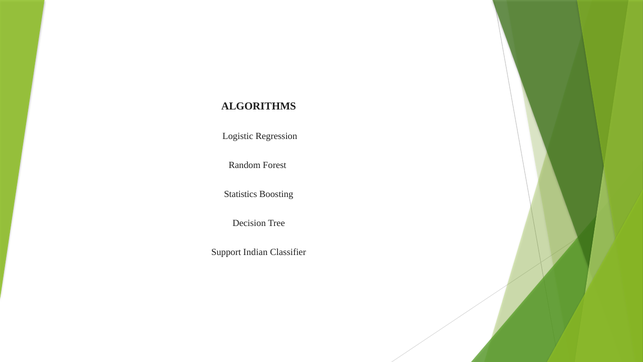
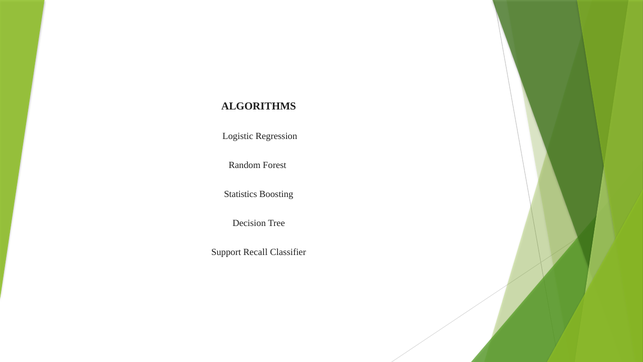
Indian: Indian -> Recall
